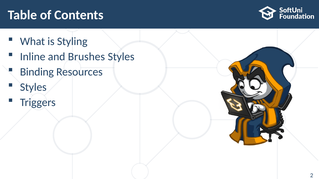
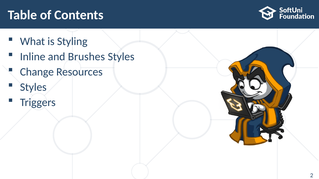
Binding: Binding -> Change
